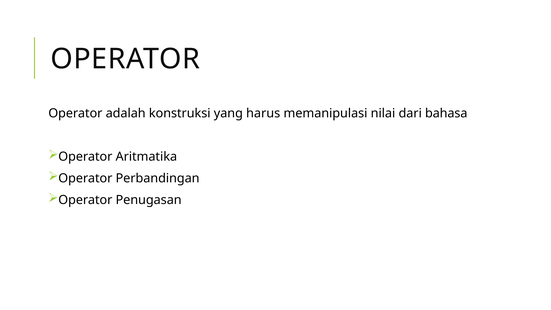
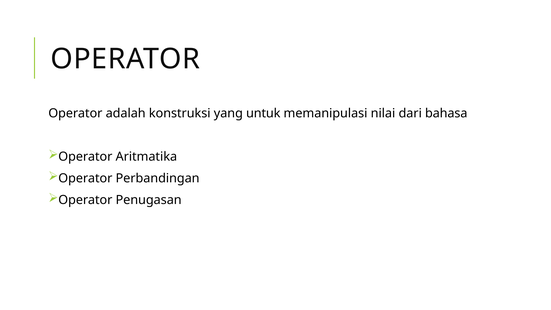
harus: harus -> untuk
